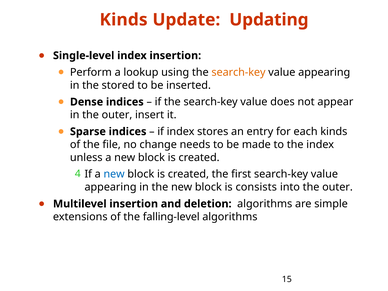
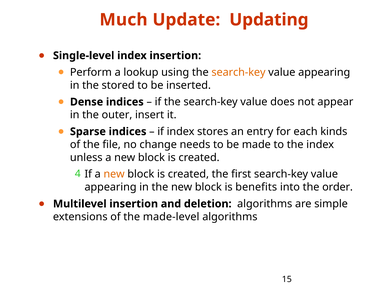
Kinds at (124, 20): Kinds -> Much
new at (114, 174) colour: blue -> orange
consists: consists -> benefits
into the outer: outer -> order
falling-level: falling-level -> made-level
